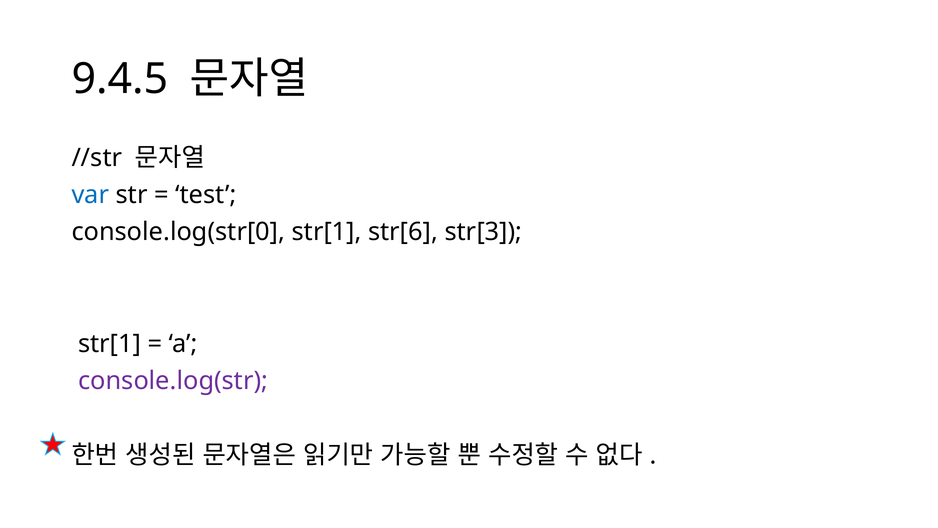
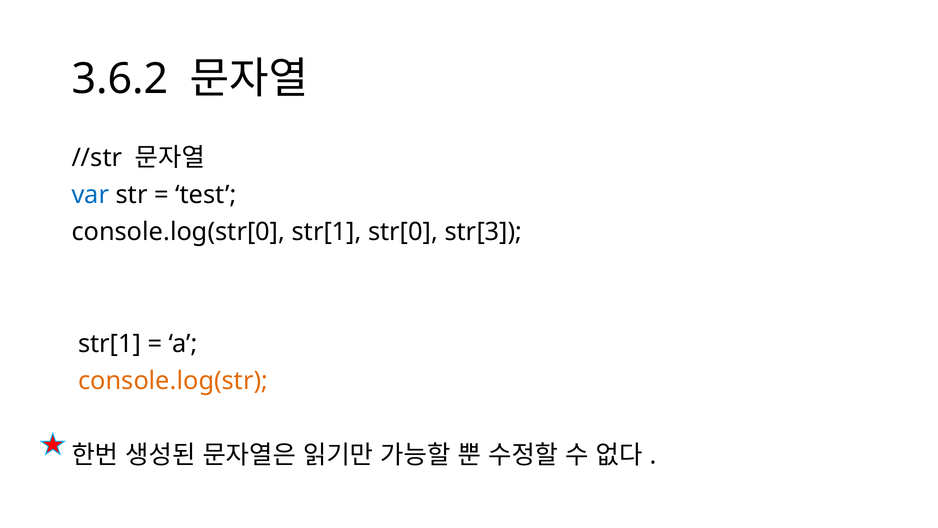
9.4.5: 9.4.5 -> 3.6.2
str[6: str[6 -> str[0
console.log(str colour: purple -> orange
